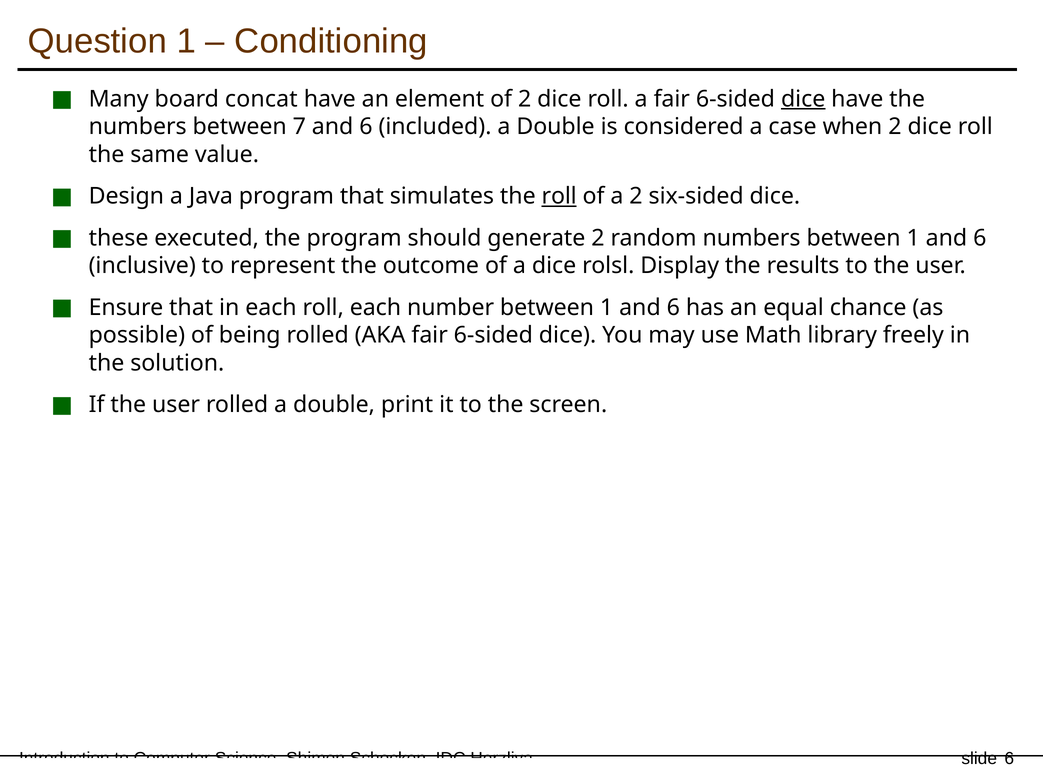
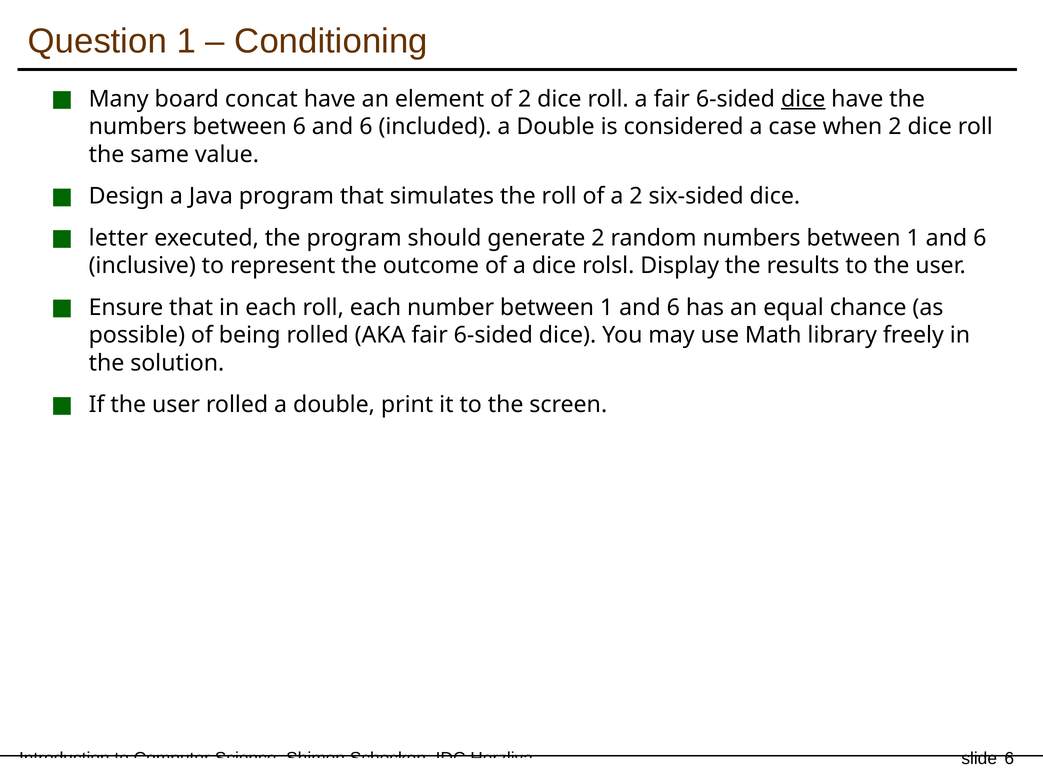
between 7: 7 -> 6
roll at (559, 196) underline: present -> none
these: these -> letter
